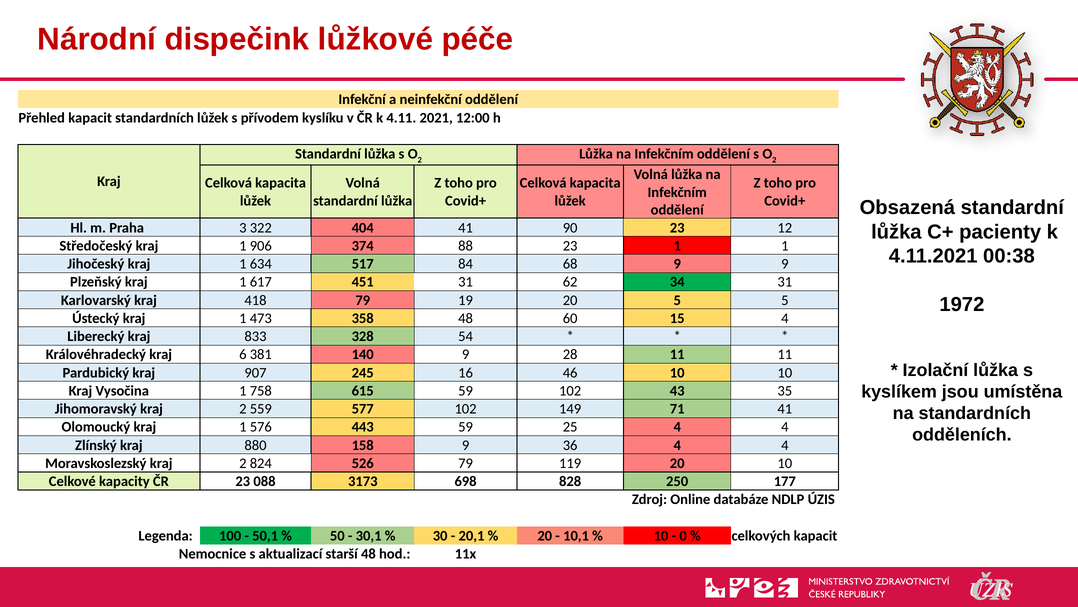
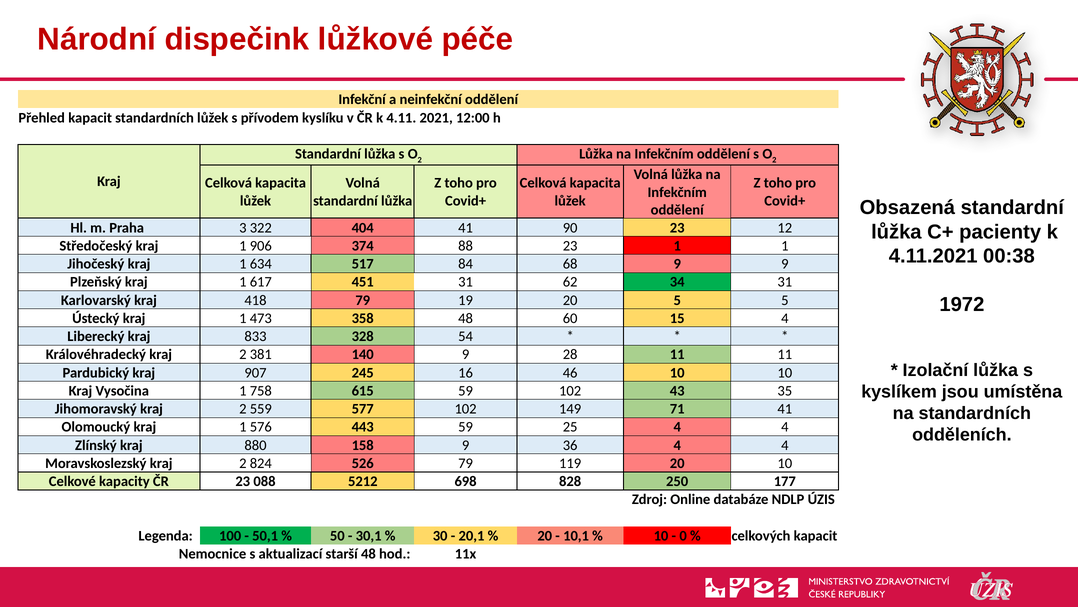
Královéhradecký kraj 6: 6 -> 2
3173: 3173 -> 5212
